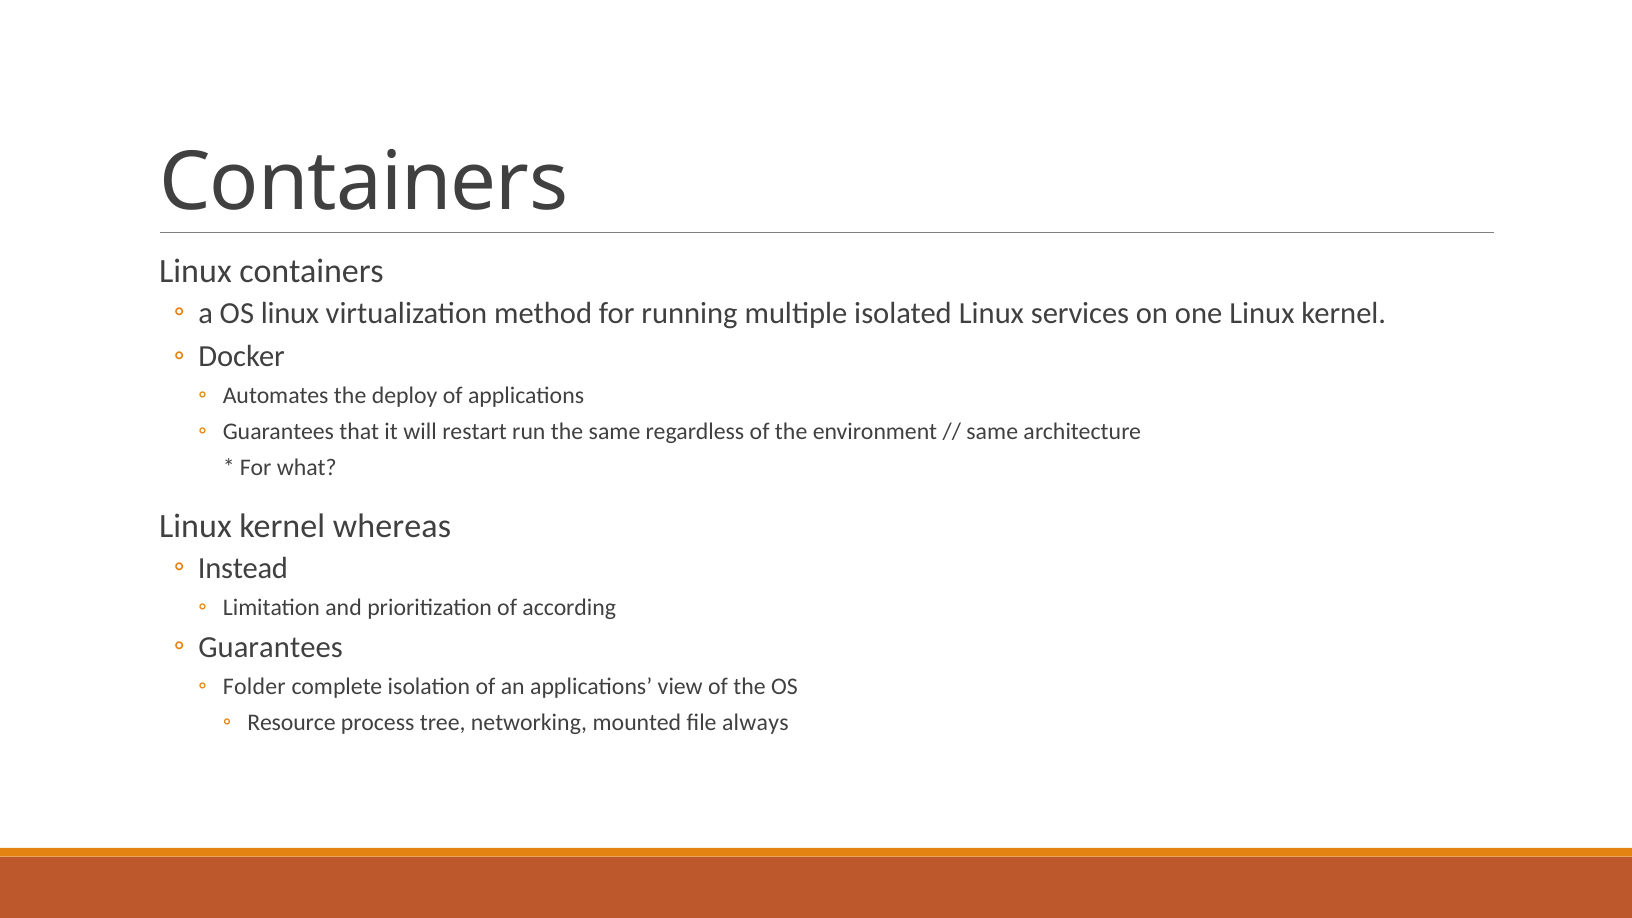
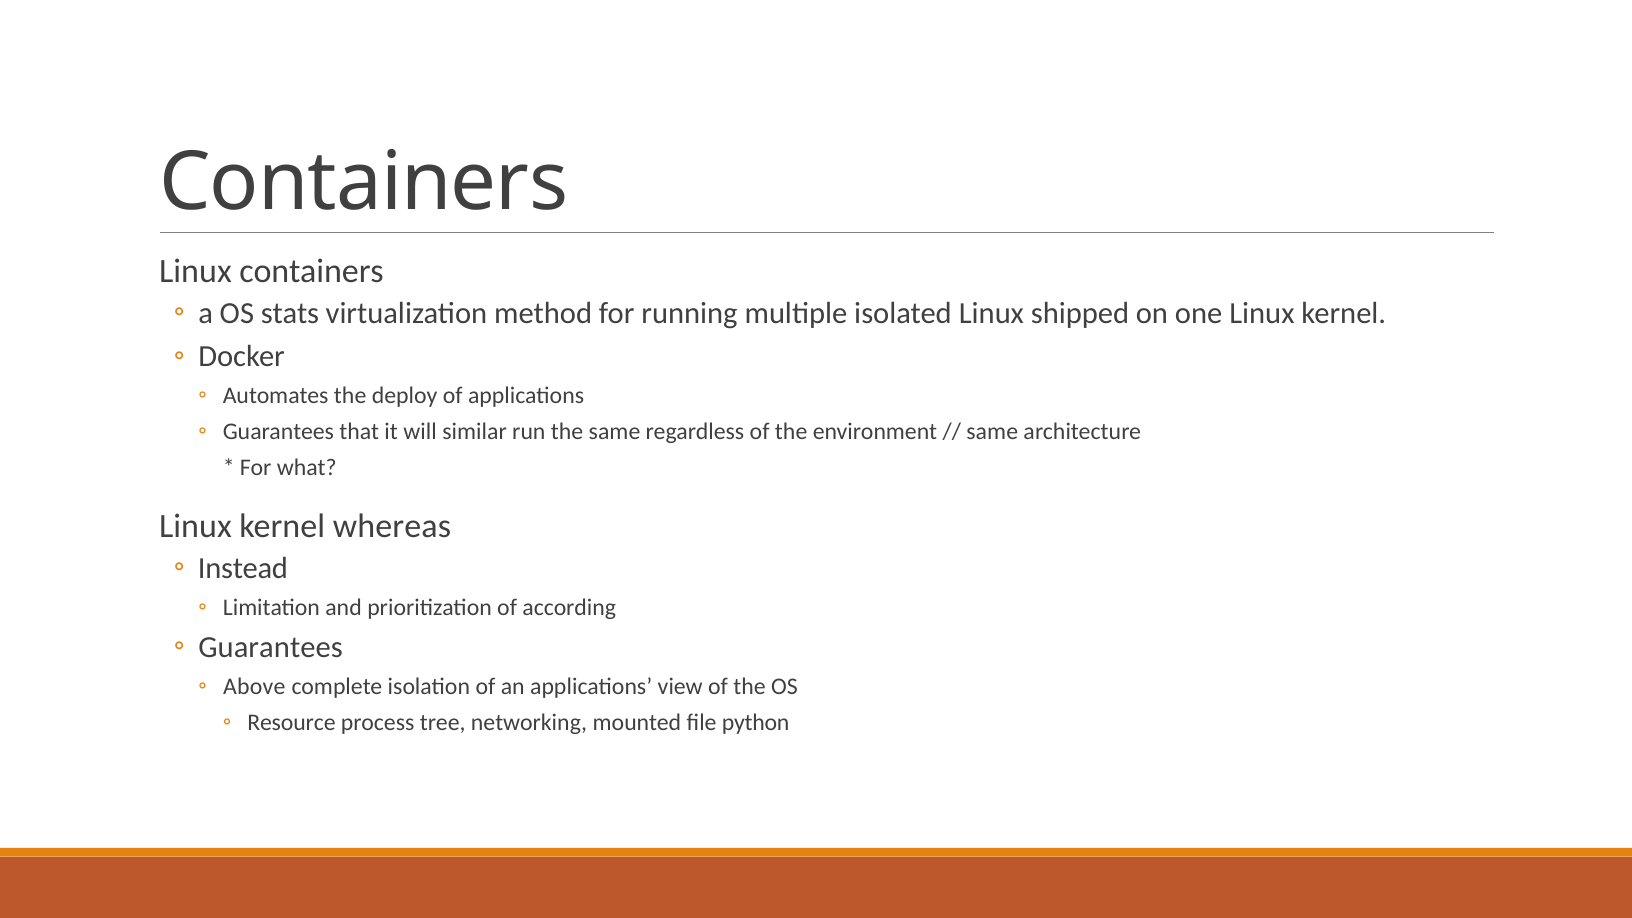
OS linux: linux -> stats
services: services -> shipped
restart: restart -> similar
Folder: Folder -> Above
always: always -> python
